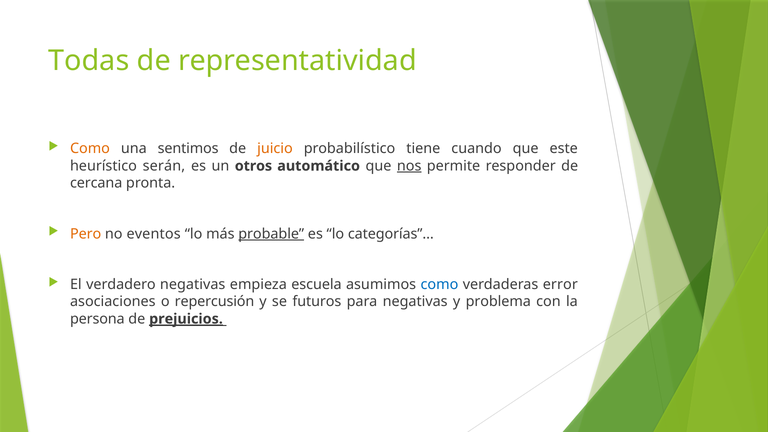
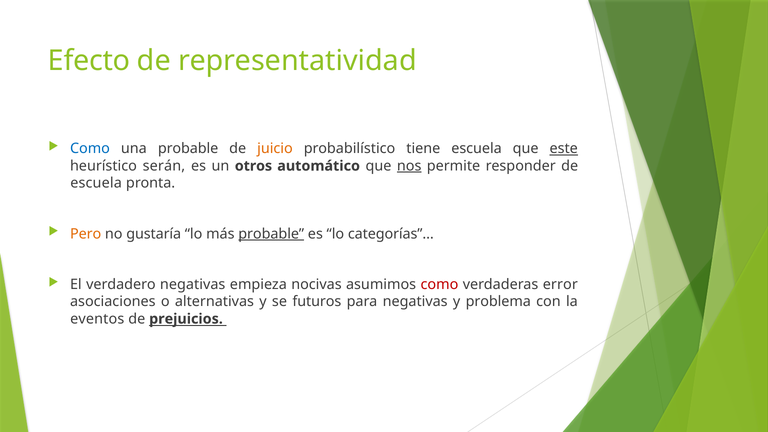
Todas: Todas -> Efecto
Como at (90, 149) colour: orange -> blue
una sentimos: sentimos -> probable
tiene cuando: cuando -> escuela
este underline: none -> present
cercana at (96, 183): cercana -> escuela
eventos: eventos -> gustaría
escuela: escuela -> nocivas
como at (439, 284) colour: blue -> red
repercusión: repercusión -> alternativas
persona: persona -> eventos
prejuicios underline: present -> none
